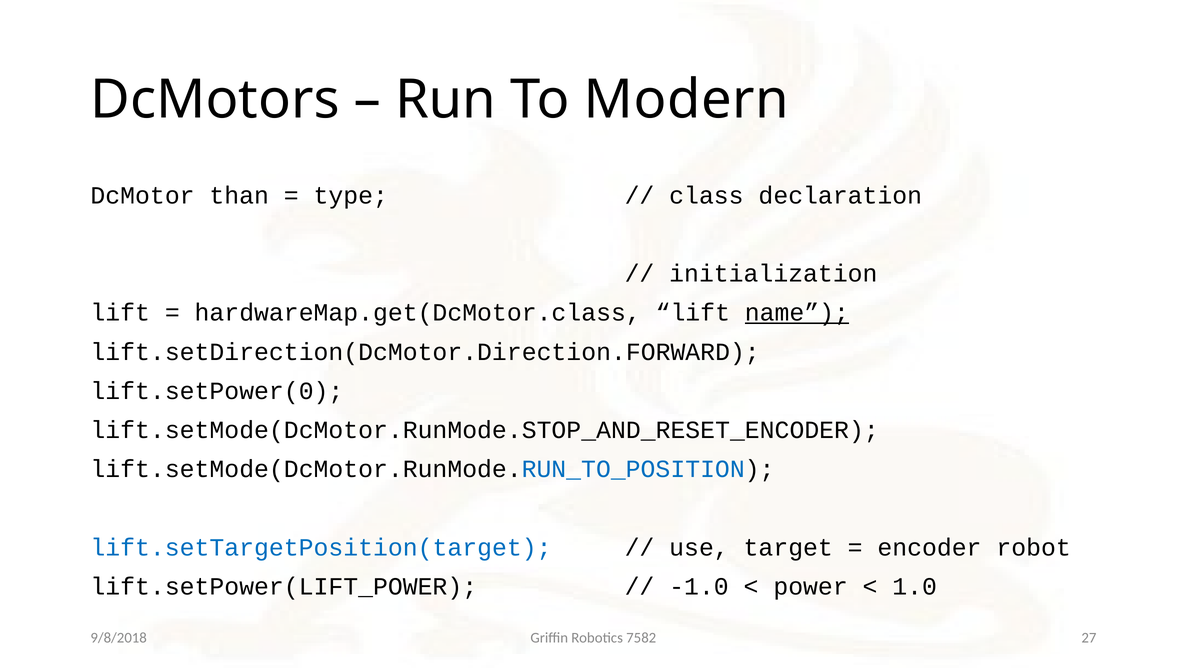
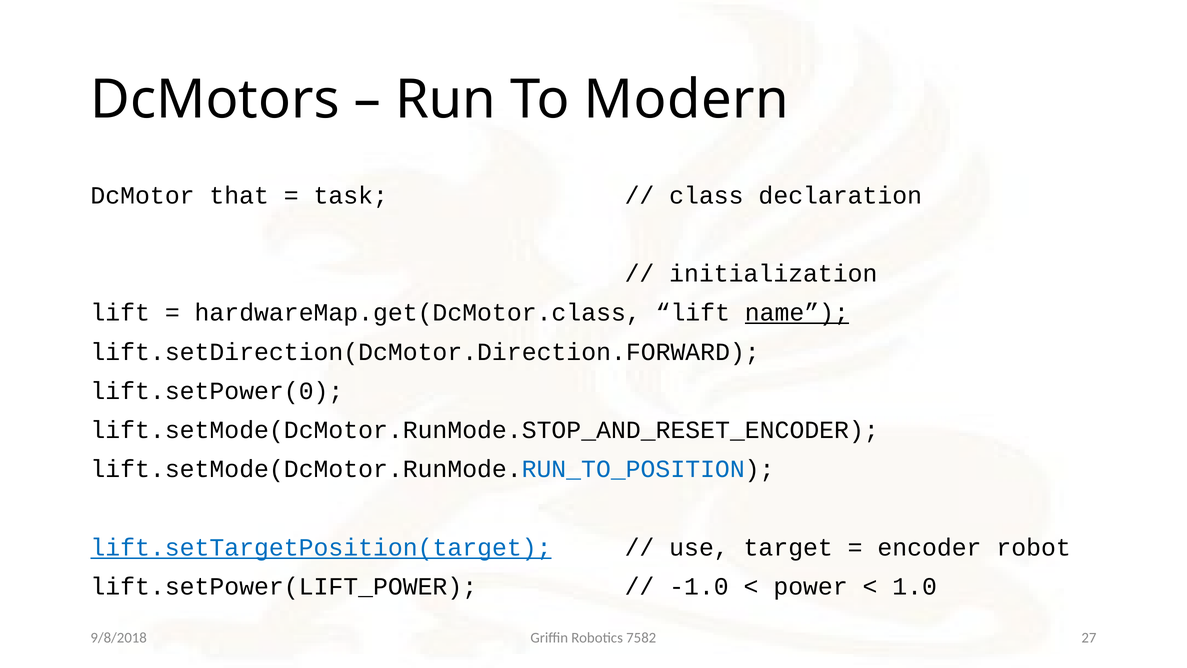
than: than -> that
type: type -> task
lift.setTargetPosition(target underline: none -> present
